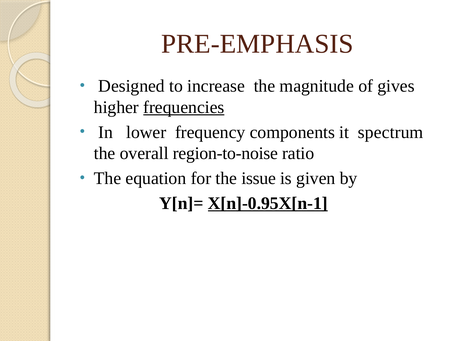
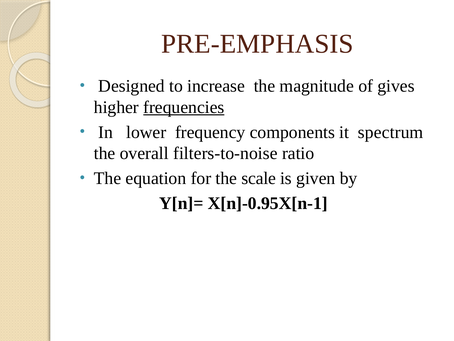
region-to-noise: region-to-noise -> filters-to-noise
issue: issue -> scale
X[n]-0.95X[n-1 underline: present -> none
